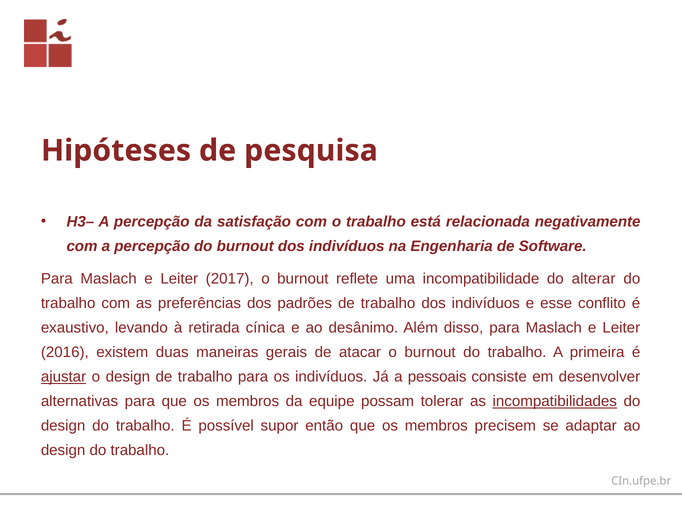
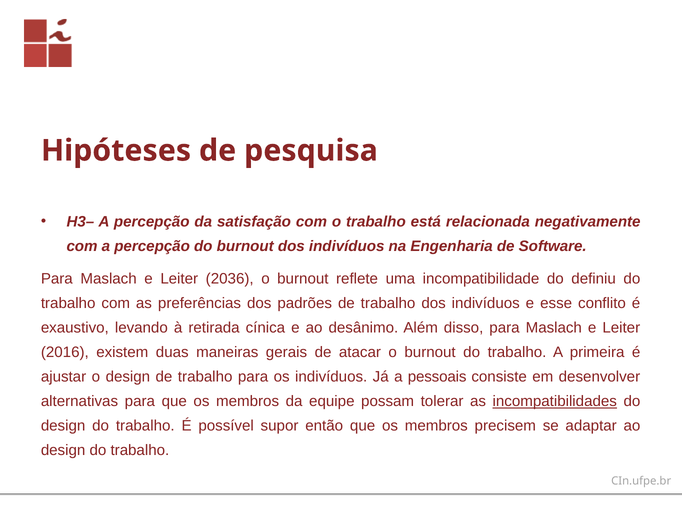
2017: 2017 -> 2036
alterar: alterar -> definiu
ajustar underline: present -> none
